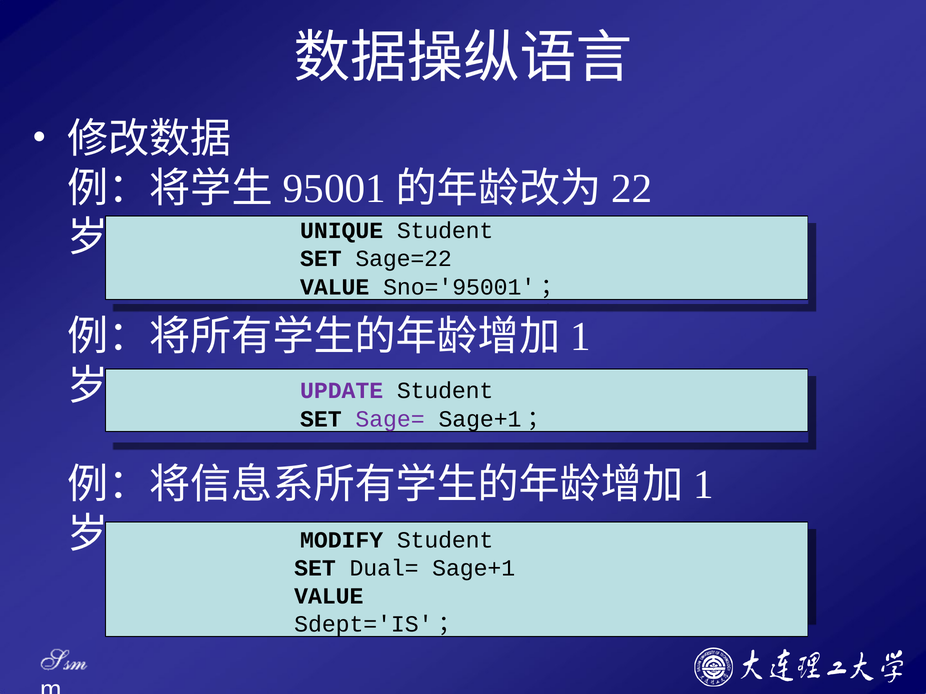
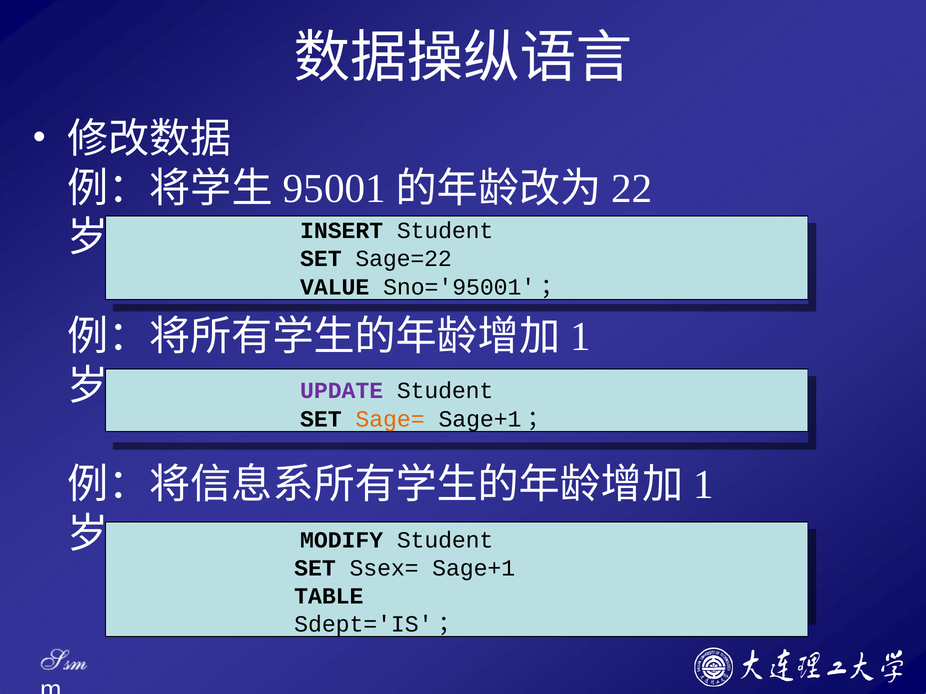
UNIQUE: UNIQUE -> INSERT
Sage= colour: purple -> orange
Dual=: Dual= -> Ssex=
VALUE at (329, 597): VALUE -> TABLE
